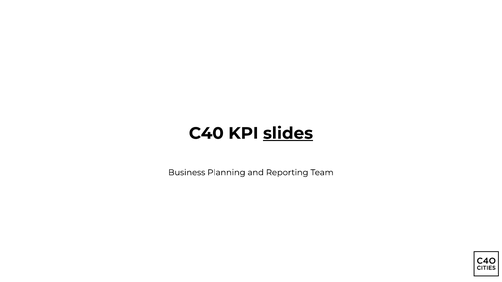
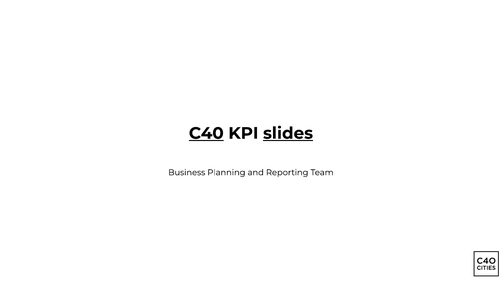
C40 underline: none -> present
